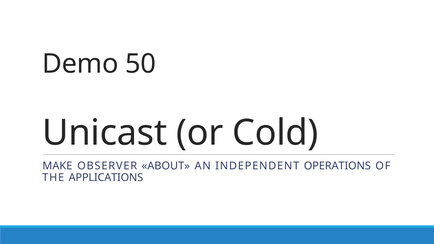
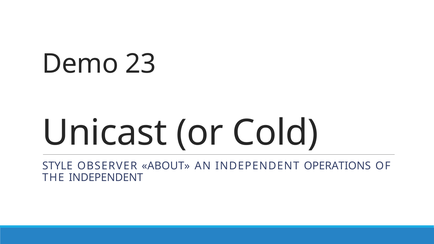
50: 50 -> 23
MAKE: MAKE -> STYLE
THE APPLICATIONS: APPLICATIONS -> INDEPENDENT
